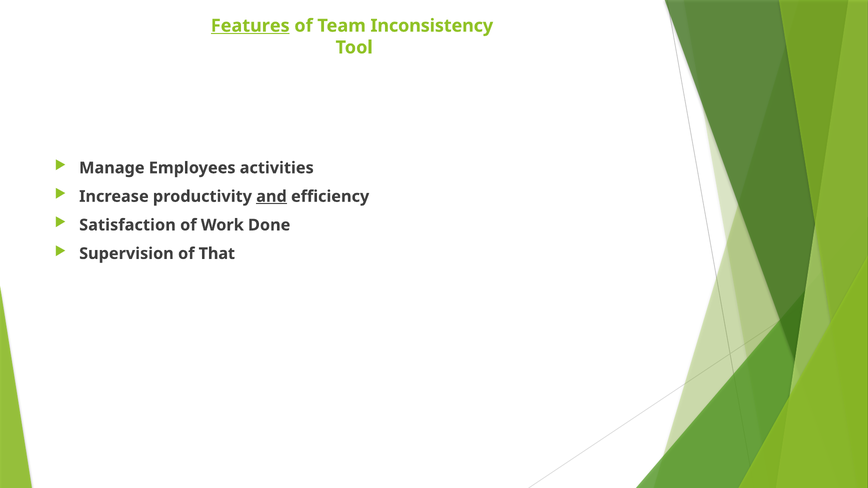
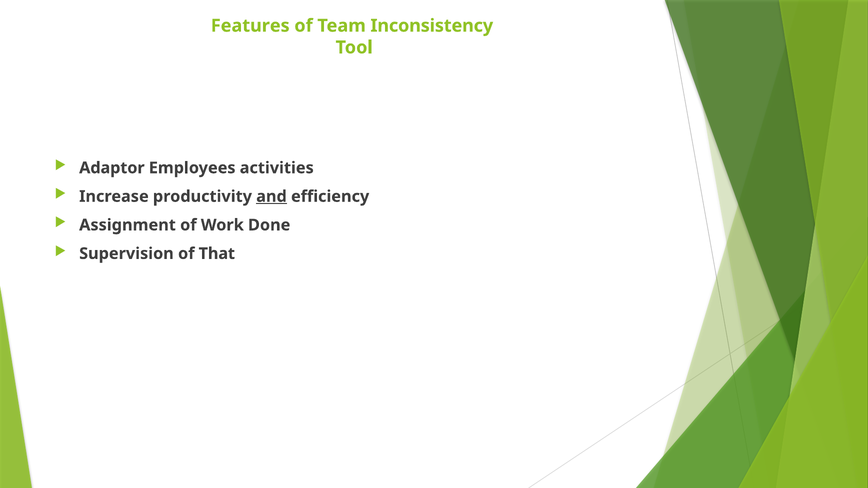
Features underline: present -> none
Manage: Manage -> Adaptor
Satisfaction: Satisfaction -> Assignment
